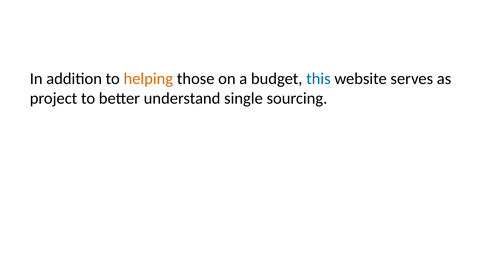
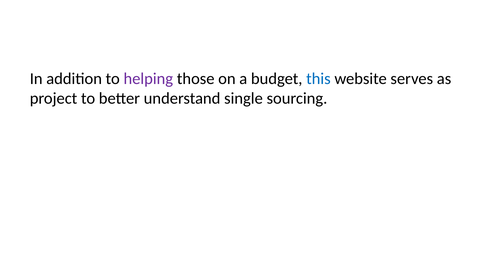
helping colour: orange -> purple
